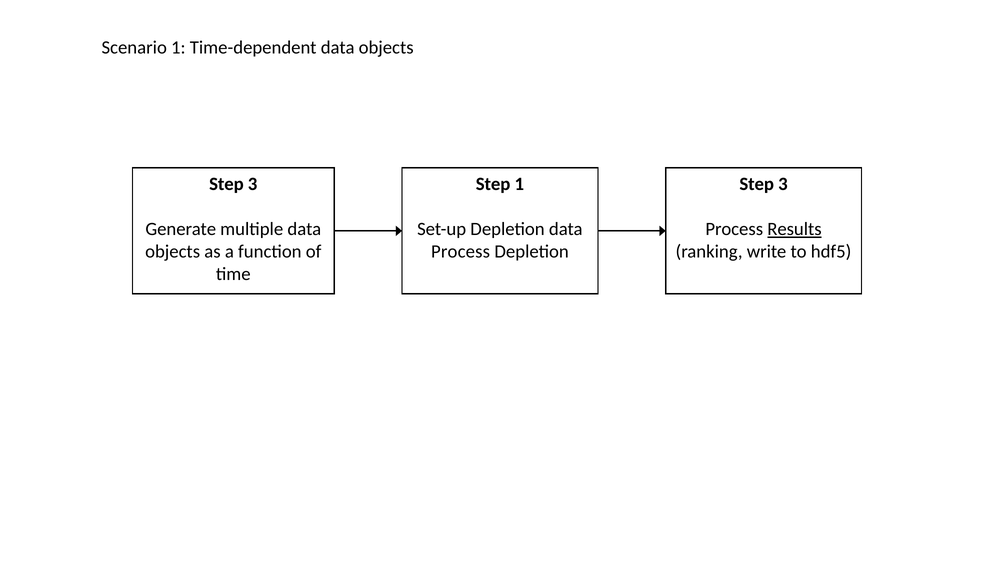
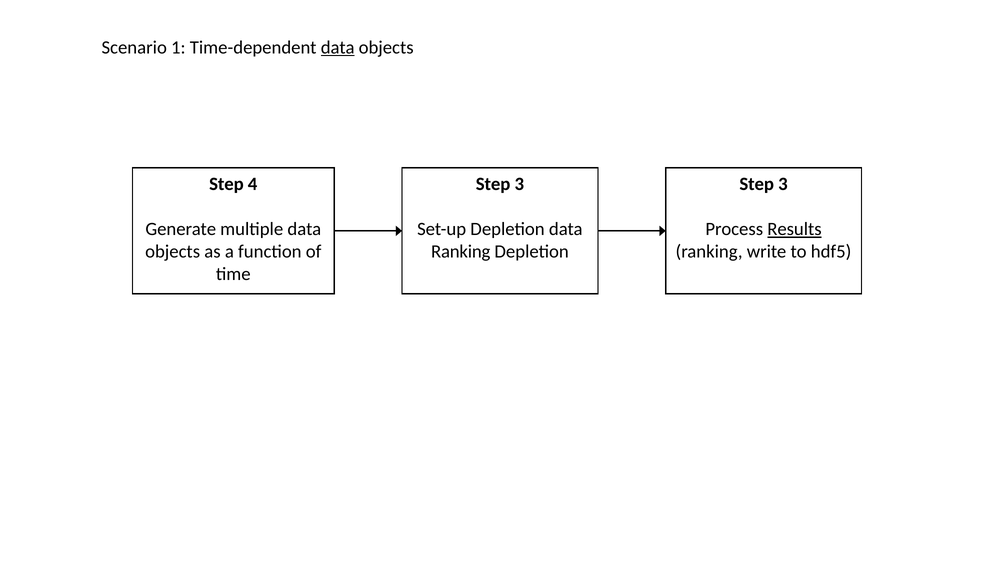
data at (338, 47) underline: none -> present
3 at (253, 184): 3 -> 4
1 at (519, 184): 1 -> 3
Process at (461, 251): Process -> Ranking
